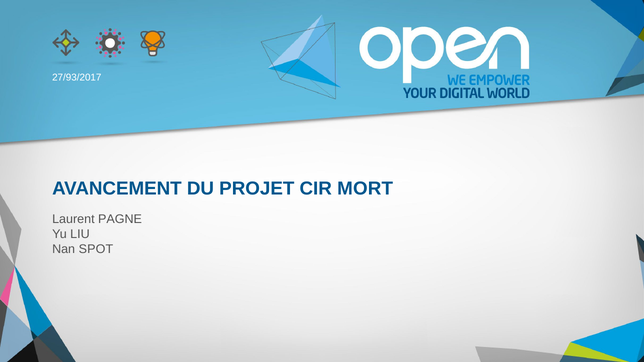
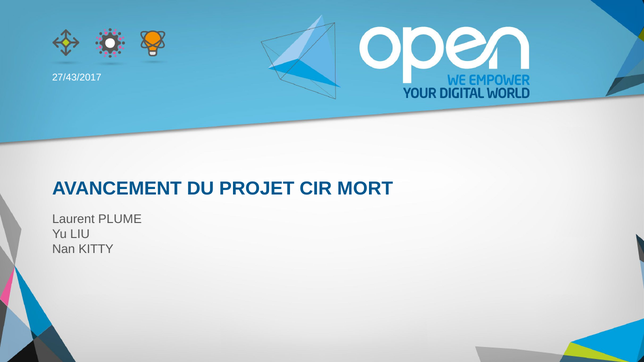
27/93/2017: 27/93/2017 -> 27/43/2017
PAGNE: PAGNE -> PLUME
SPOT: SPOT -> KITTY
